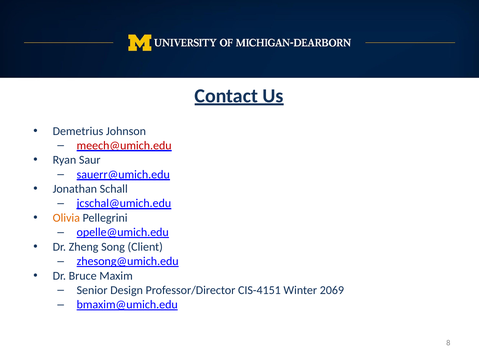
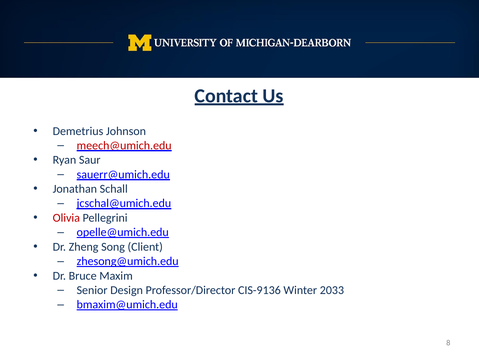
Olivia colour: orange -> red
CIS-4151: CIS-4151 -> CIS-9136
2069: 2069 -> 2033
